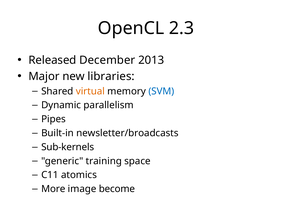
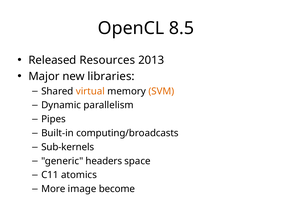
2.3: 2.3 -> 8.5
December: December -> Resources
SVM colour: blue -> orange
newsletter/broadcasts: newsletter/broadcasts -> computing/broadcasts
training: training -> headers
